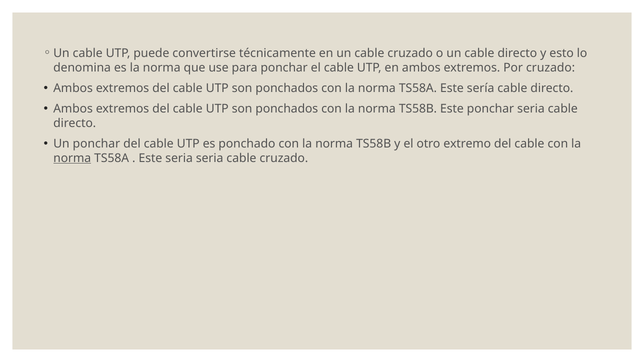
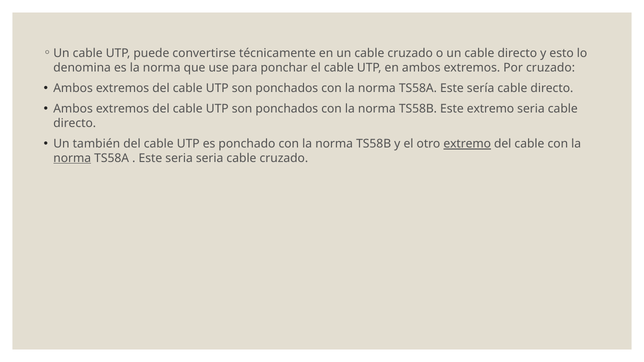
Este ponchar: ponchar -> extremo
Un ponchar: ponchar -> también
extremo at (467, 144) underline: none -> present
